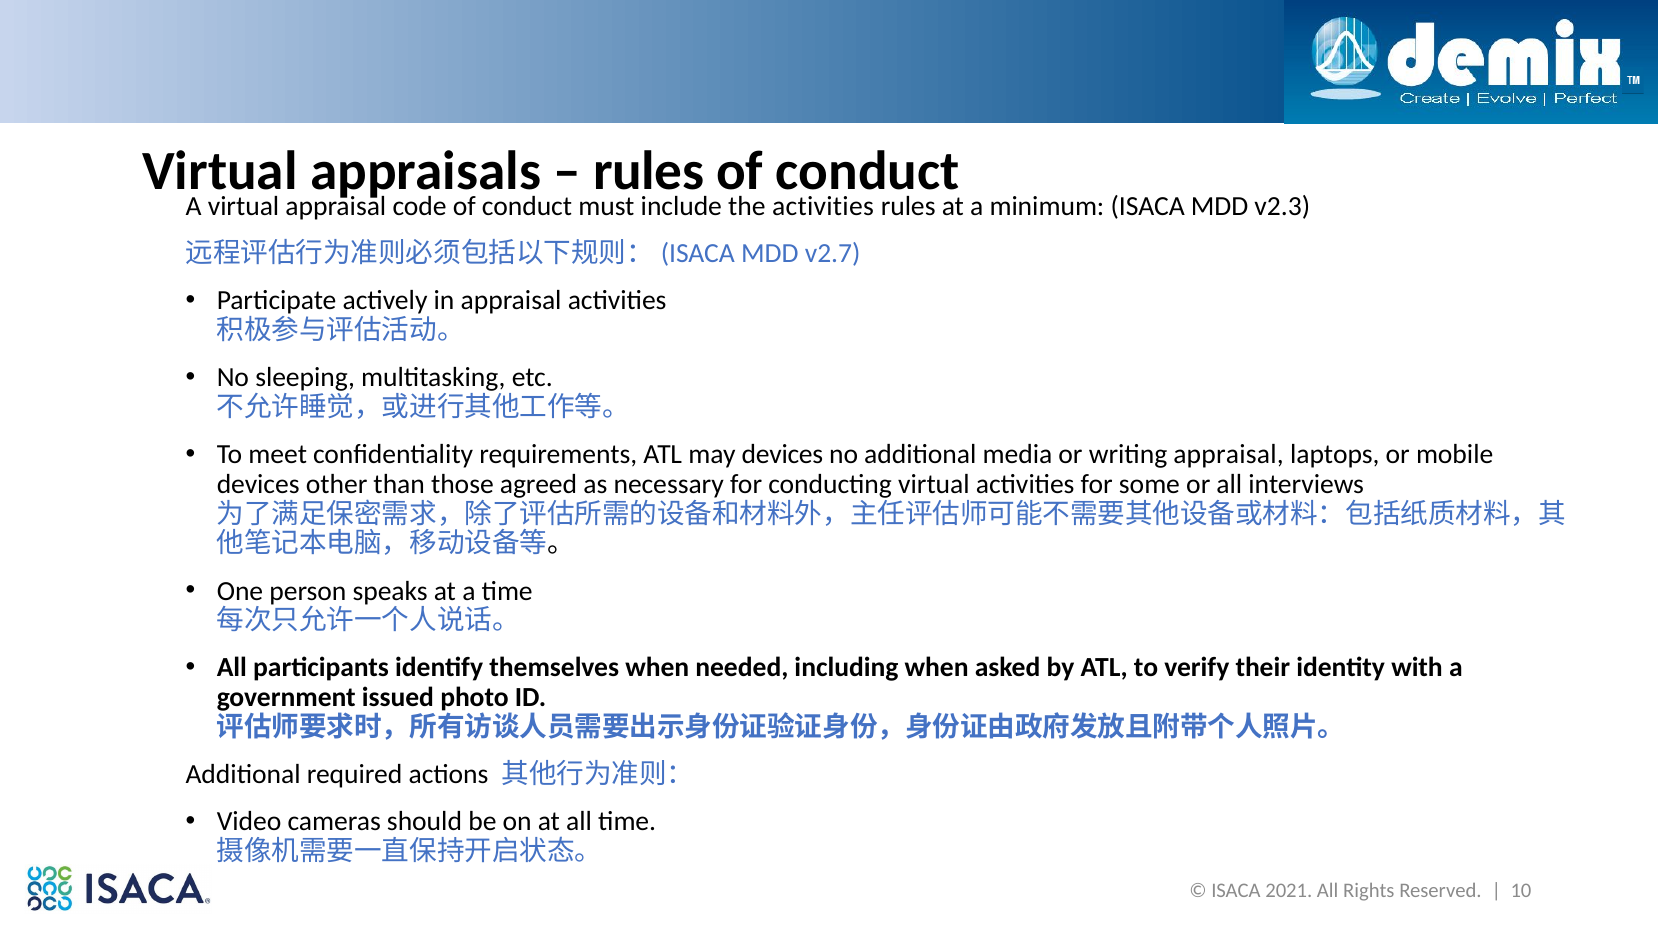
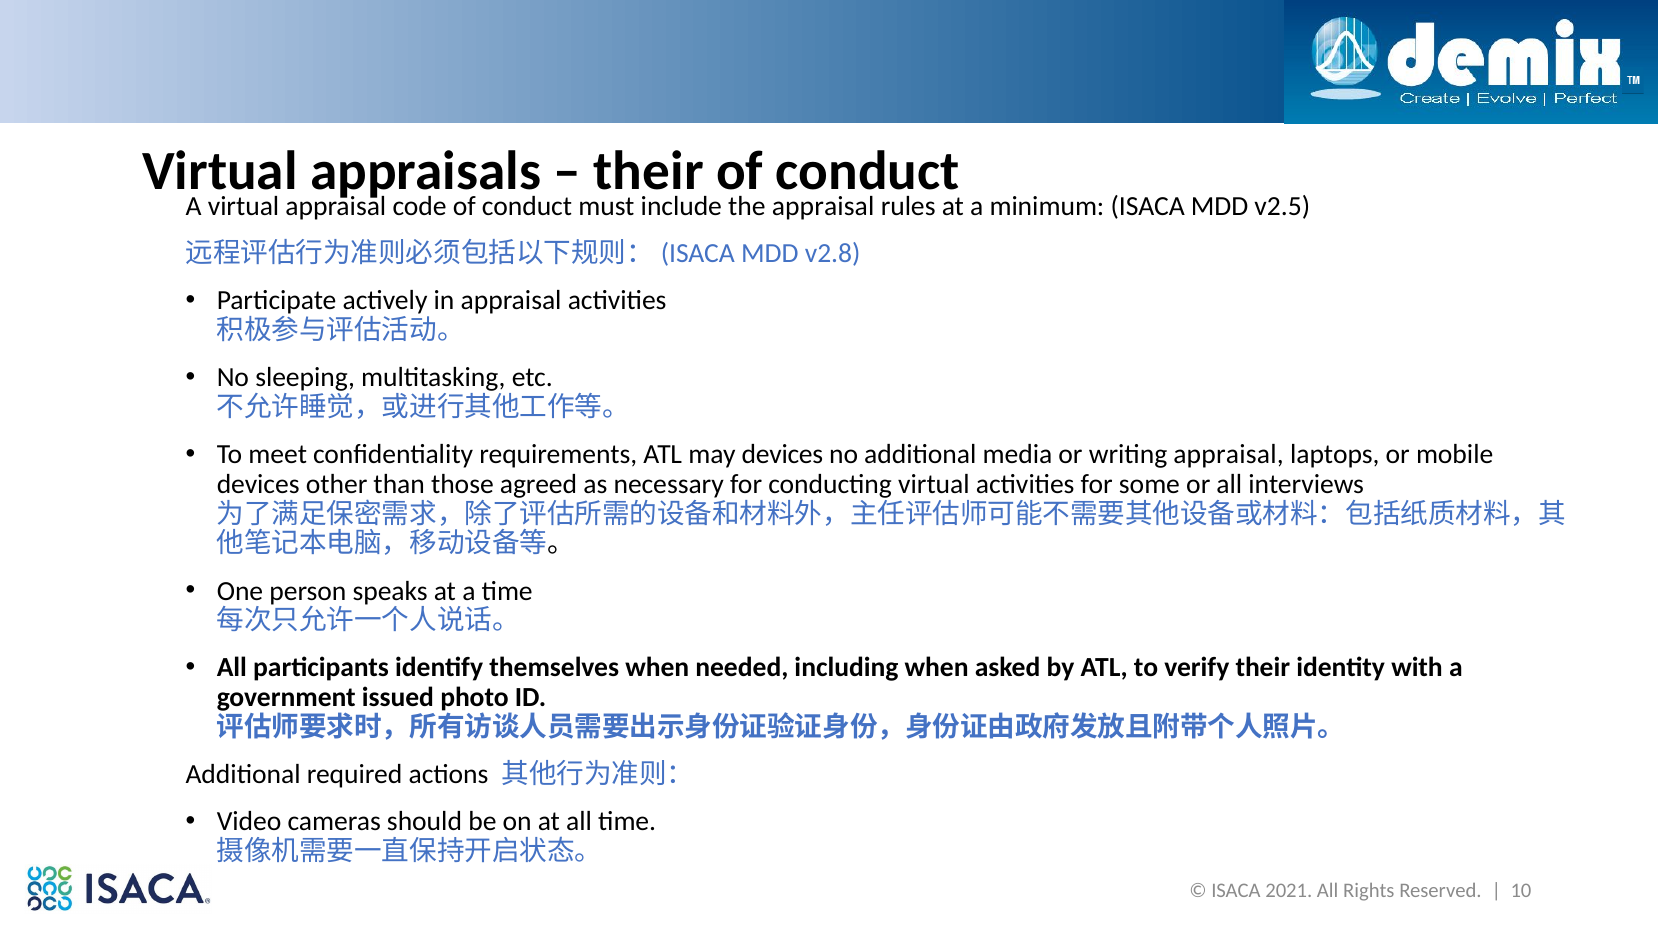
rules at (649, 171): rules -> their
the activities: activities -> appraisal
v2.3: v2.3 -> v2.5
v2.7: v2.7 -> v2.8
